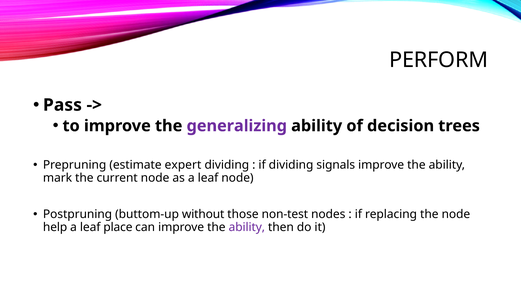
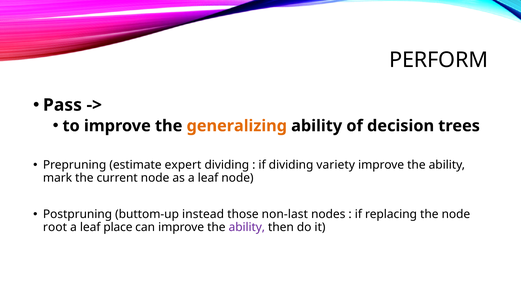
generalizing colour: purple -> orange
signals: signals -> variety
without: without -> instead
non-test: non-test -> non-last
help: help -> root
